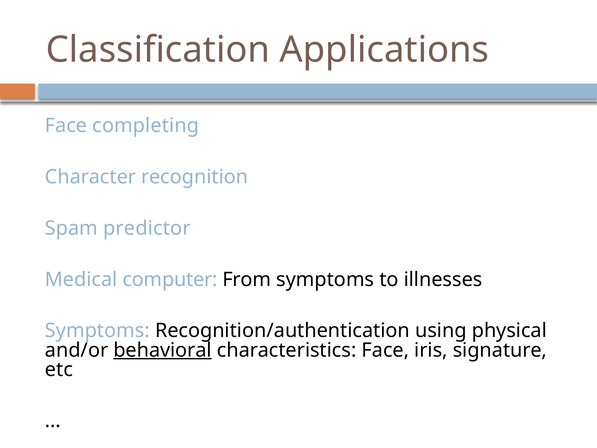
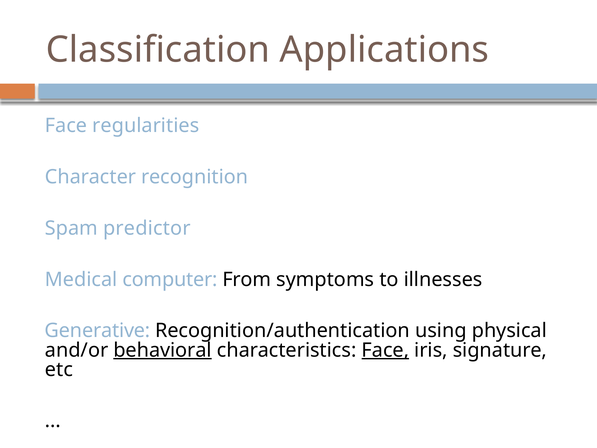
completing: completing -> regularities
Symptoms at (97, 331): Symptoms -> Generative
Face at (385, 350) underline: none -> present
